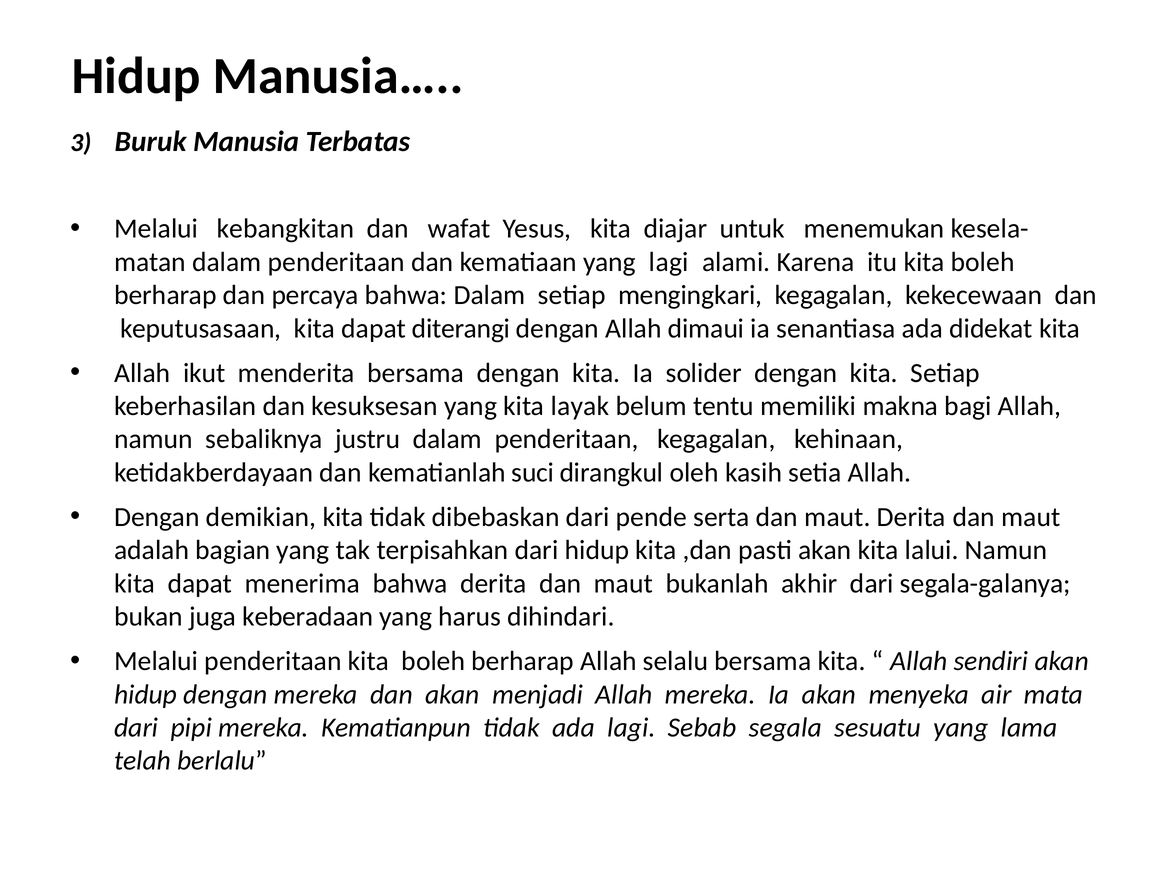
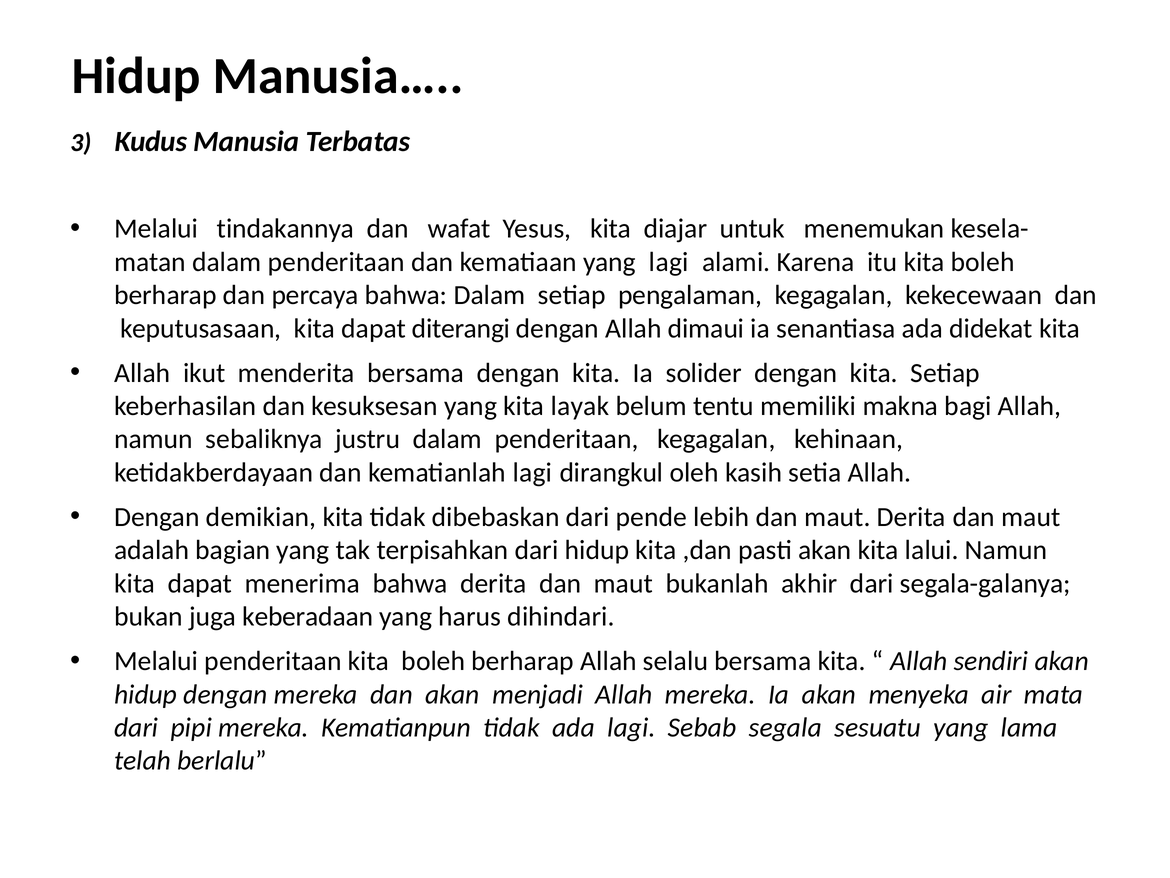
Buruk: Buruk -> Kudus
kebangkitan: kebangkitan -> tindakannya
mengingkari: mengingkari -> pengalaman
kematianlah suci: suci -> lagi
serta: serta -> lebih
